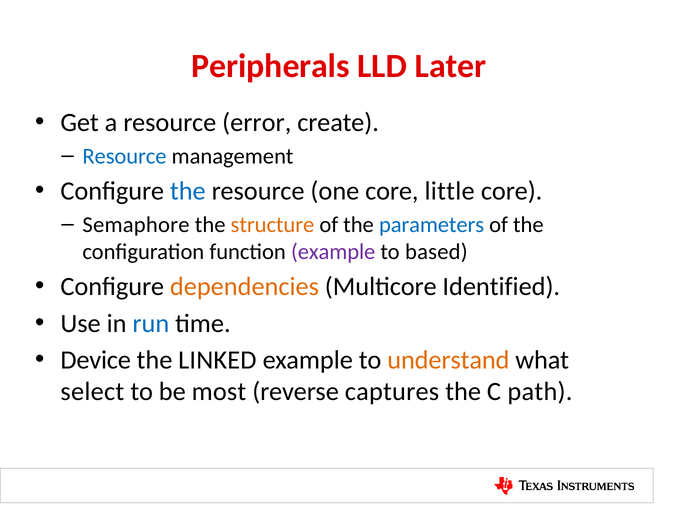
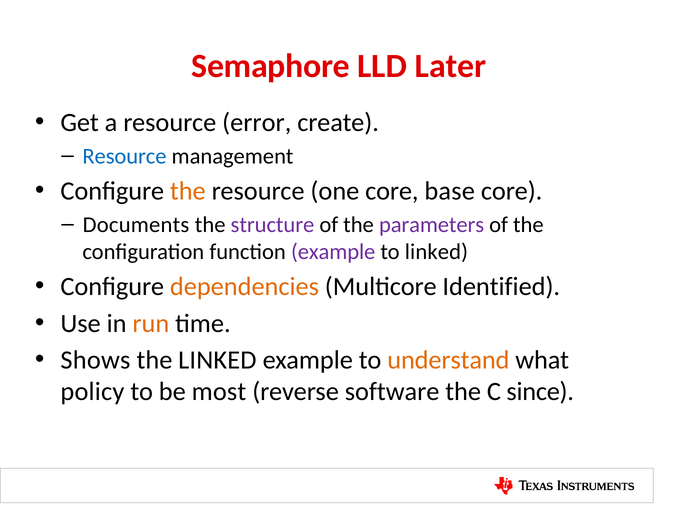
Peripherals: Peripherals -> Semaphore
the at (188, 191) colour: blue -> orange
little: little -> base
Semaphore: Semaphore -> Documents
structure colour: orange -> purple
parameters colour: blue -> purple
to based: based -> linked
run colour: blue -> orange
Device: Device -> Shows
select: select -> policy
captures: captures -> software
path: path -> since
